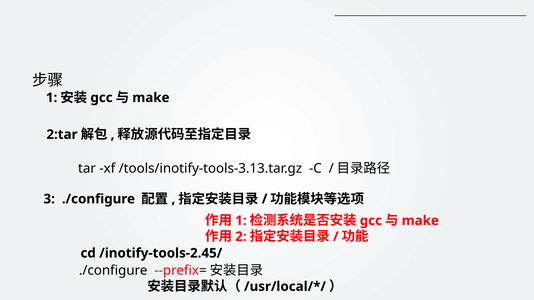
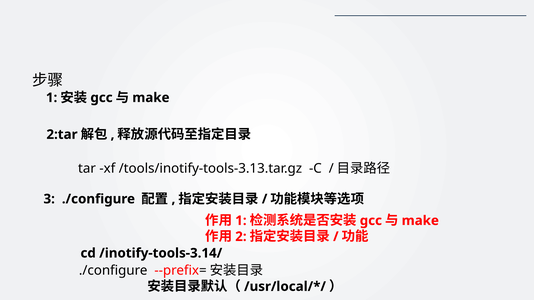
/inotify-tools-2.45/: /inotify-tools-2.45/ -> /inotify-tools-3.14/
